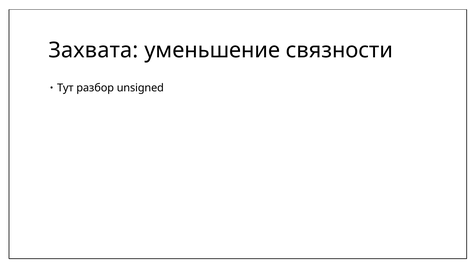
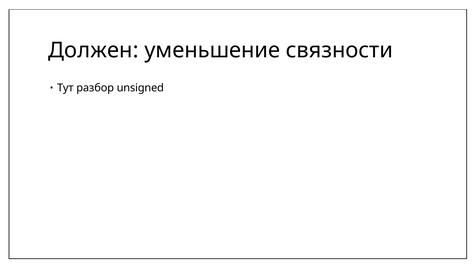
Захвата: Захвата -> Должен
